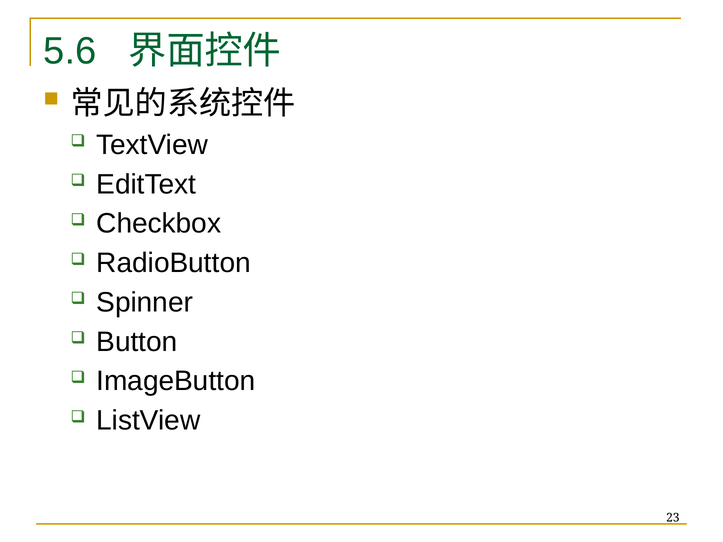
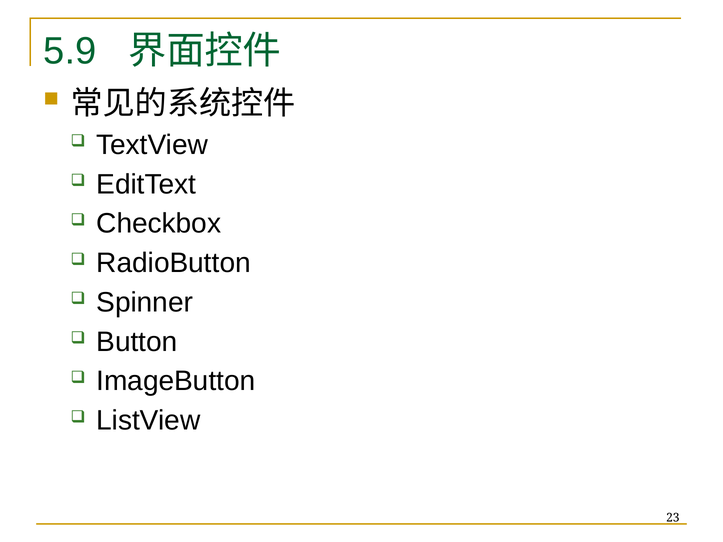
5.6: 5.6 -> 5.9
